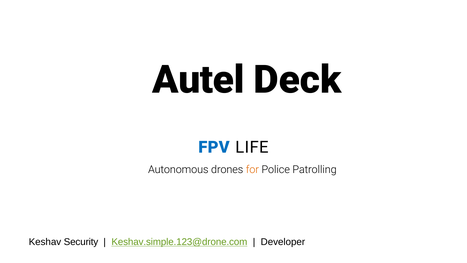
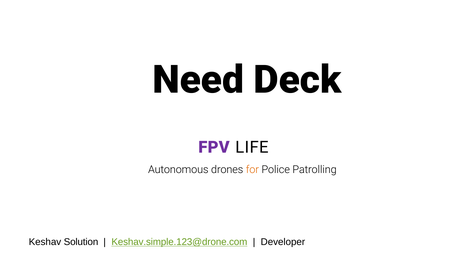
Autel: Autel -> Need
FPV colour: blue -> purple
Security: Security -> Solution
